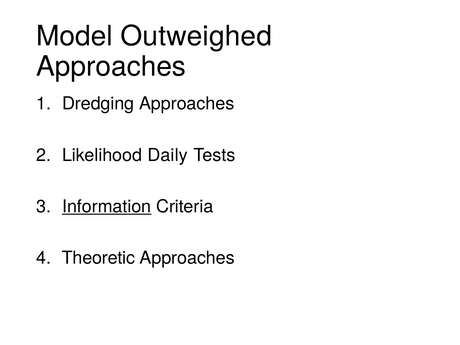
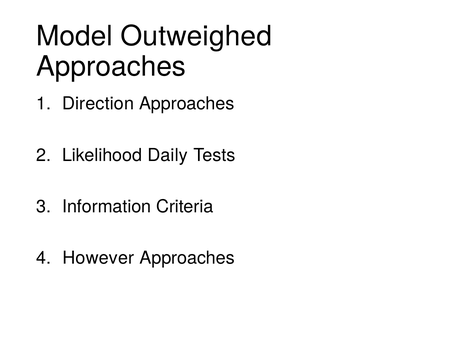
Dredging: Dredging -> Direction
Information underline: present -> none
Theoretic: Theoretic -> However
